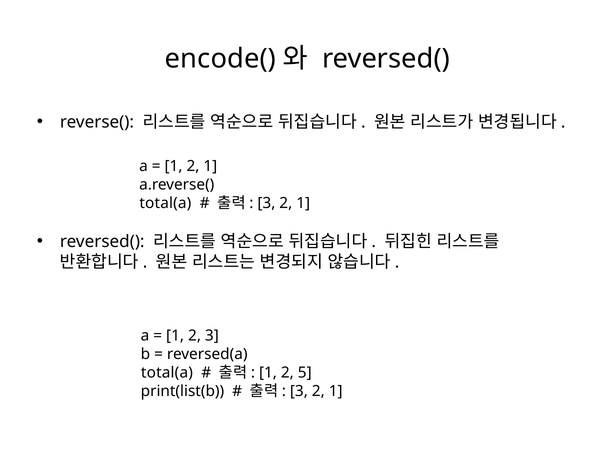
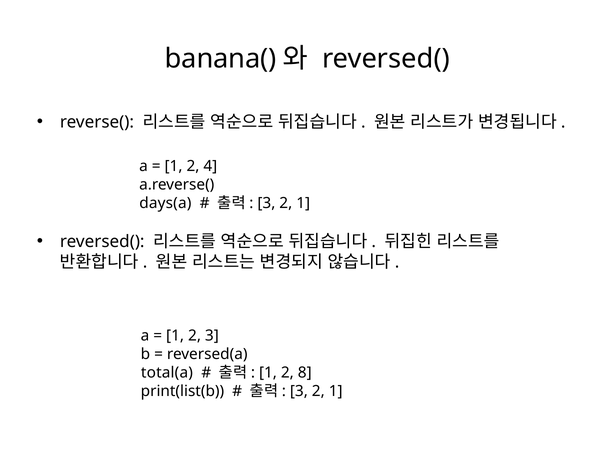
encode(: encode( -> banana(
1 2 1: 1 -> 4
total(a at (165, 203): total(a -> days(a
5: 5 -> 8
